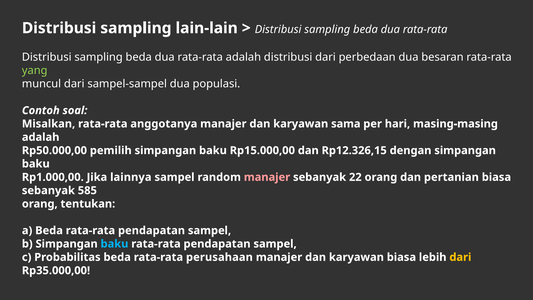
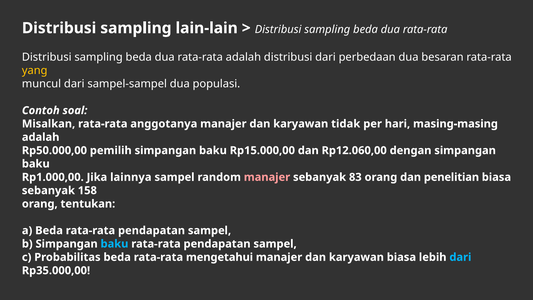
yang colour: light green -> yellow
sama: sama -> tidak
Rp12.326,15: Rp12.326,15 -> Rp12.060,00
22: 22 -> 83
pertanian: pertanian -> penelitian
585: 585 -> 158
perusahaan: perusahaan -> mengetahui
dari at (460, 257) colour: yellow -> light blue
